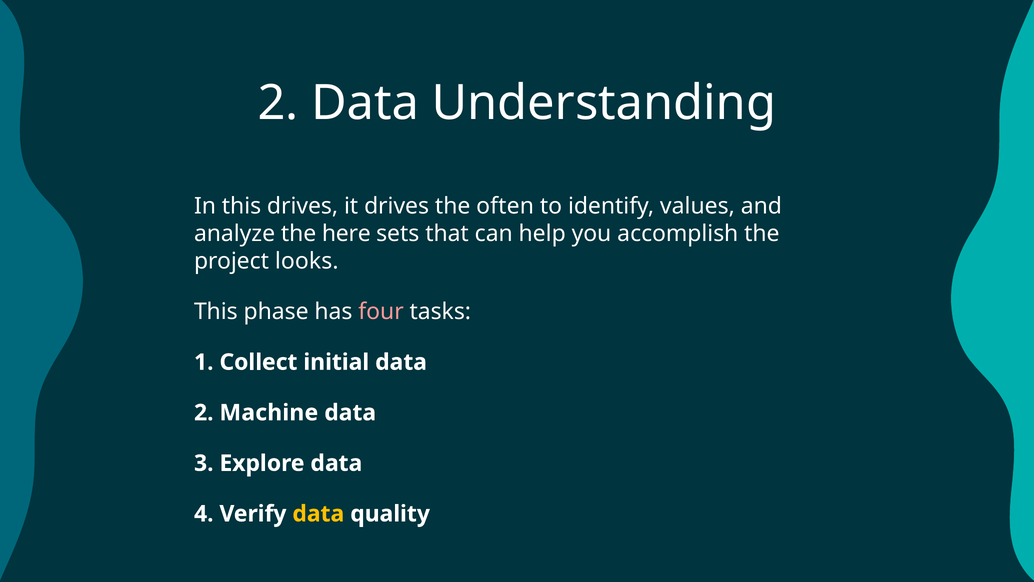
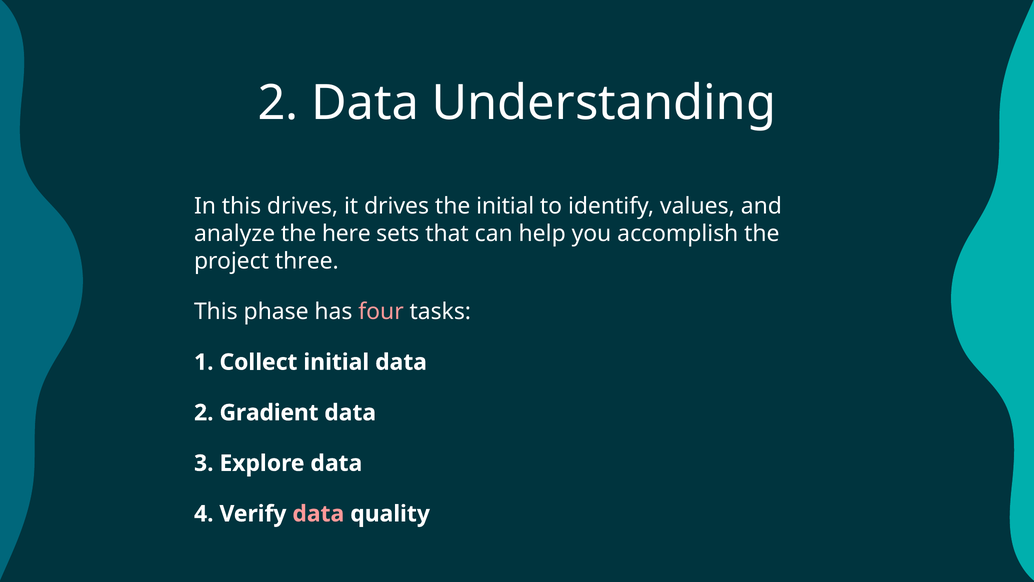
the often: often -> initial
looks: looks -> three
Machine: Machine -> Gradient
data at (318, 514) colour: yellow -> pink
